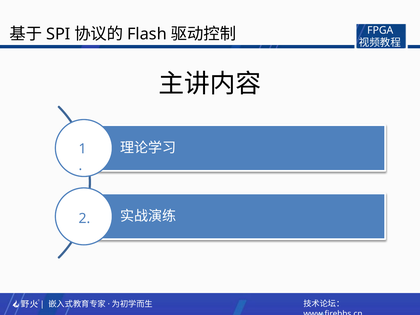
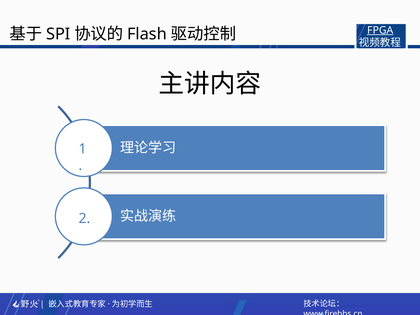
FPGA underline: none -> present
